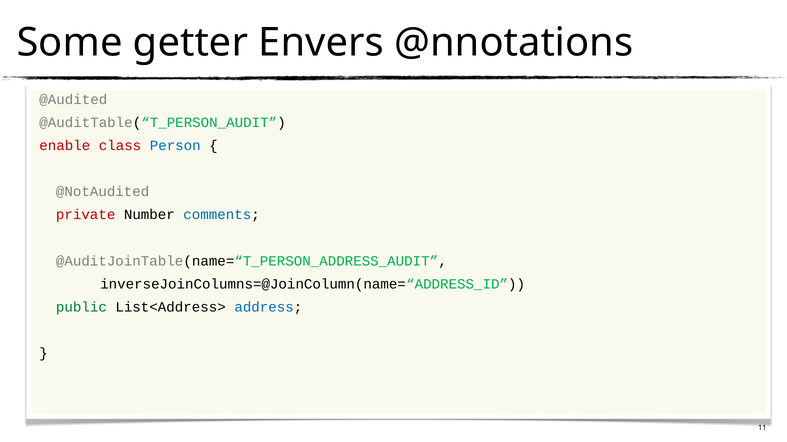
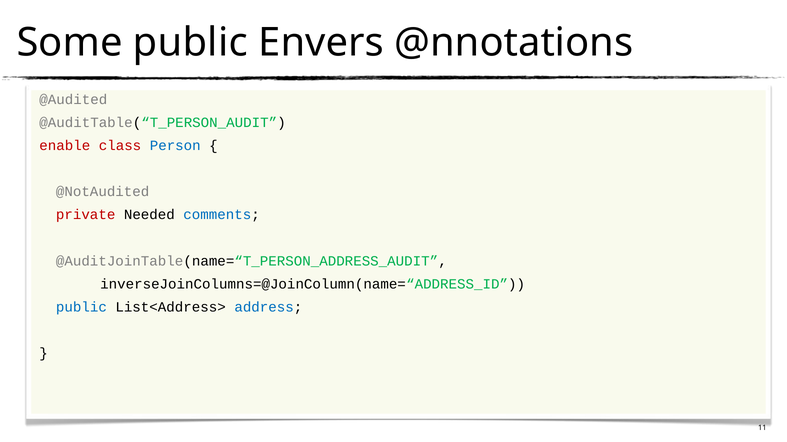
Some getter: getter -> public
Number: Number -> Needed
public at (81, 308) colour: green -> blue
